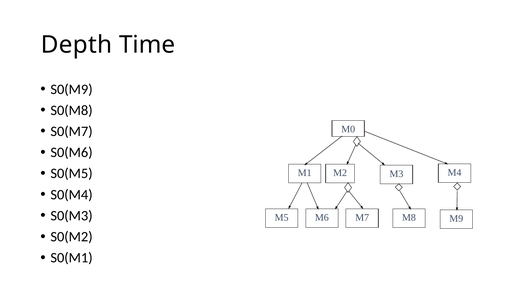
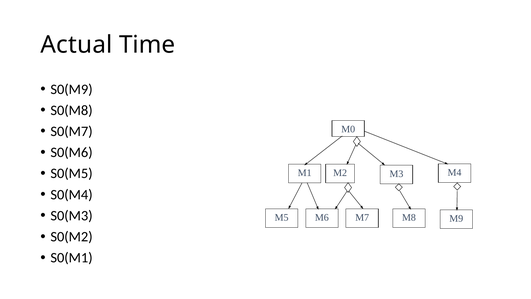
Depth: Depth -> Actual
